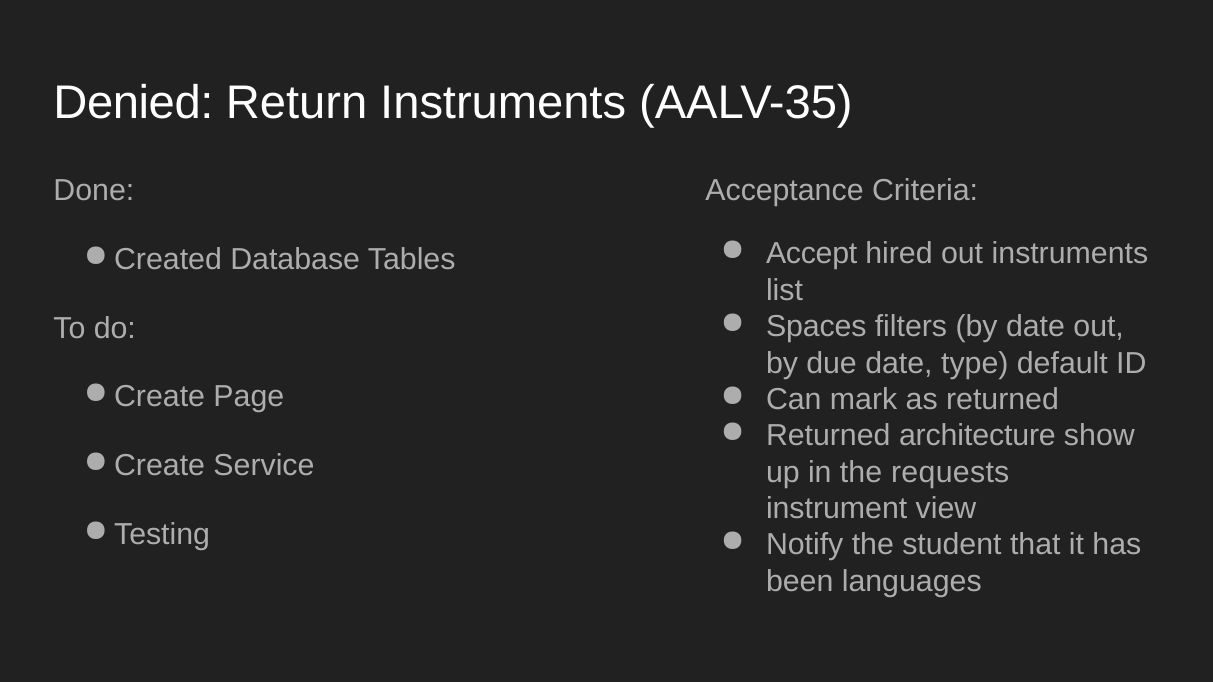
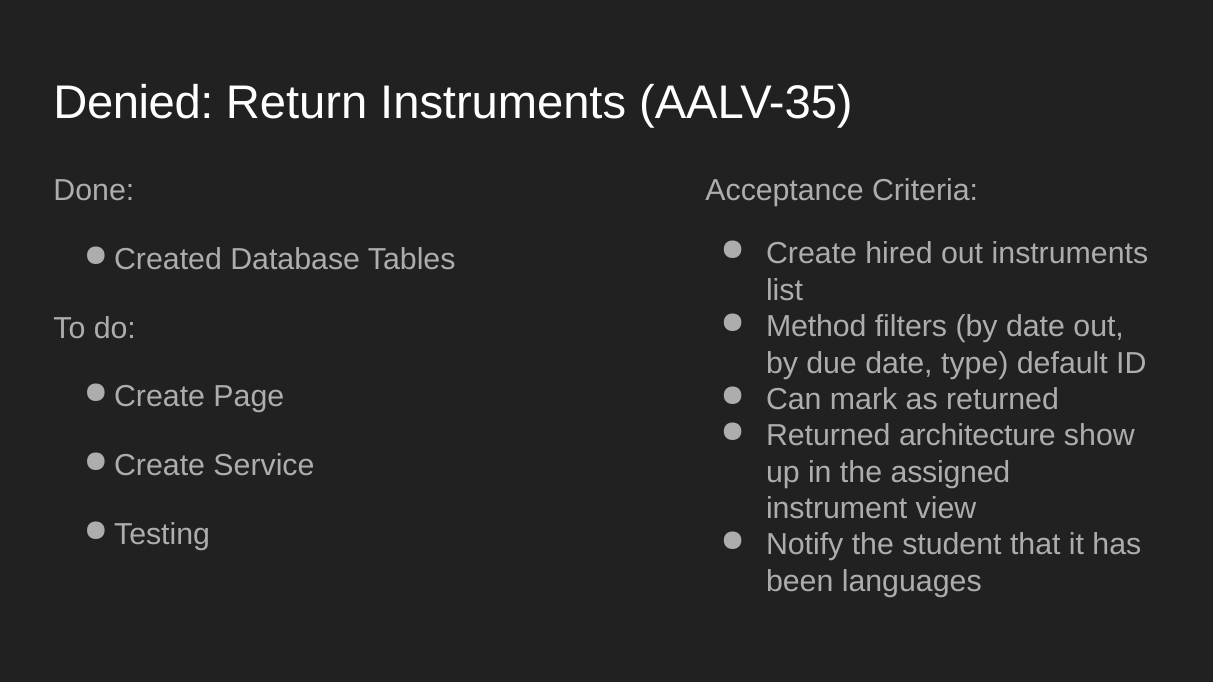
Accept: Accept -> Create
Spaces: Spaces -> Method
requests: requests -> assigned
